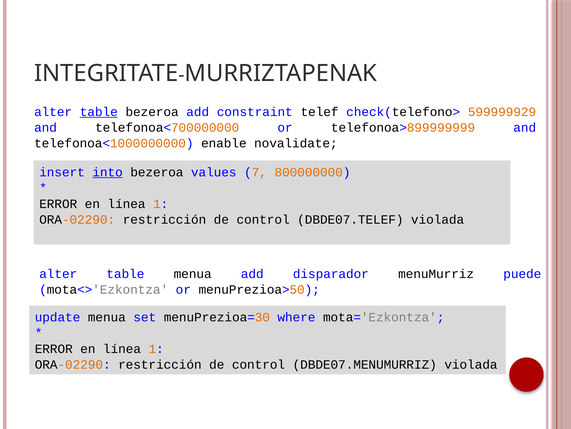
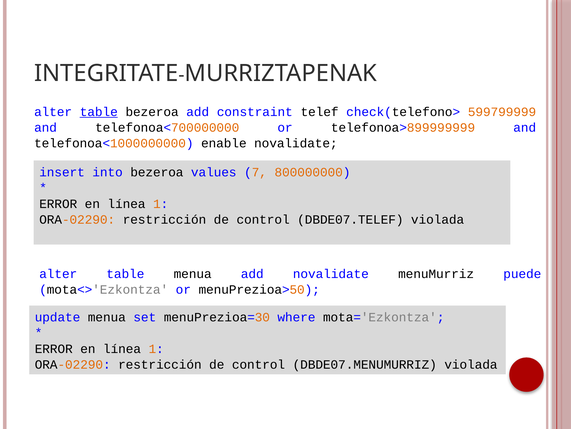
599999929: 599999929 -> 599799999
into underline: present -> none
add disparador: disparador -> novalidate
